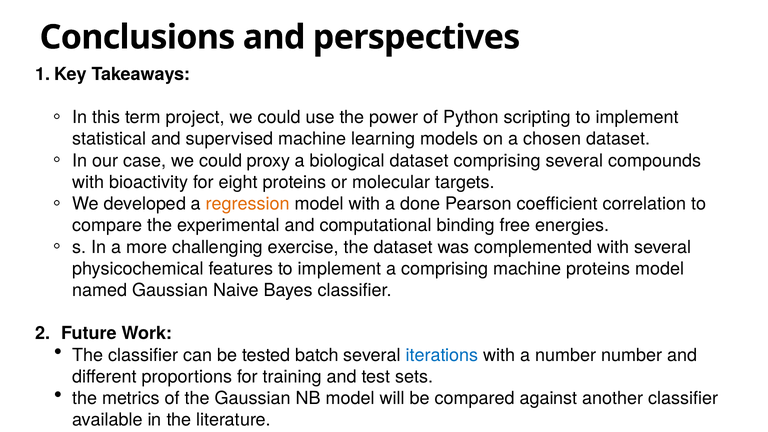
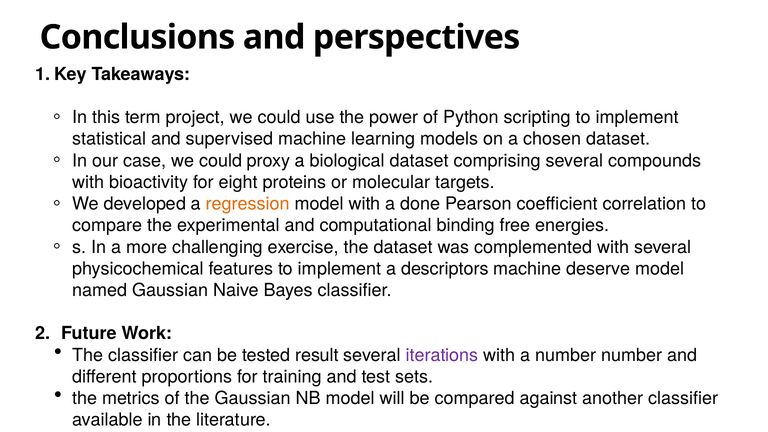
a comprising: comprising -> descriptors
machine proteins: proteins -> deserve
batch: batch -> result
iterations colour: blue -> purple
